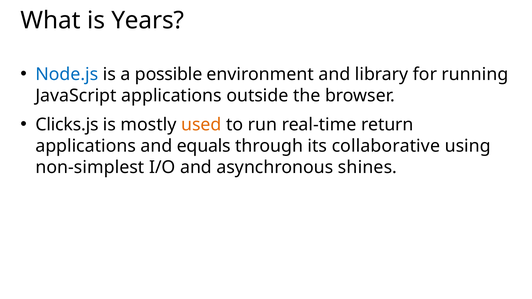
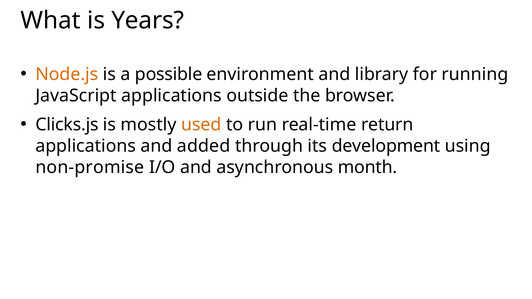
Node.js colour: blue -> orange
equals: equals -> added
collaborative: collaborative -> development
non-simplest: non-simplest -> non-promise
shines: shines -> month
